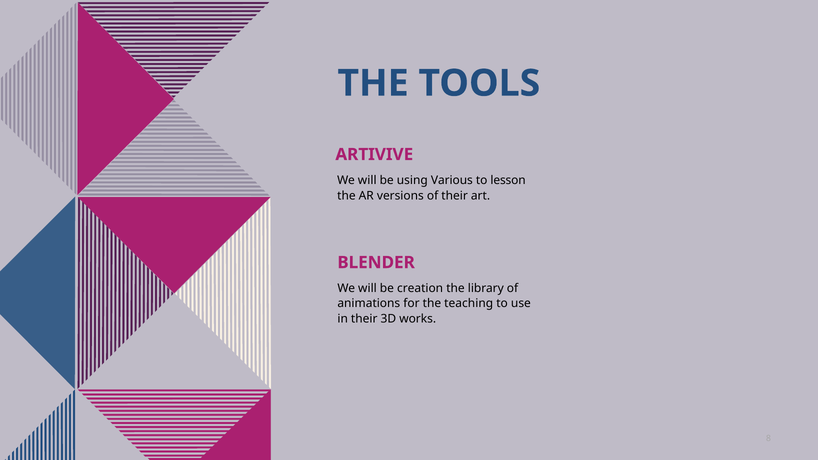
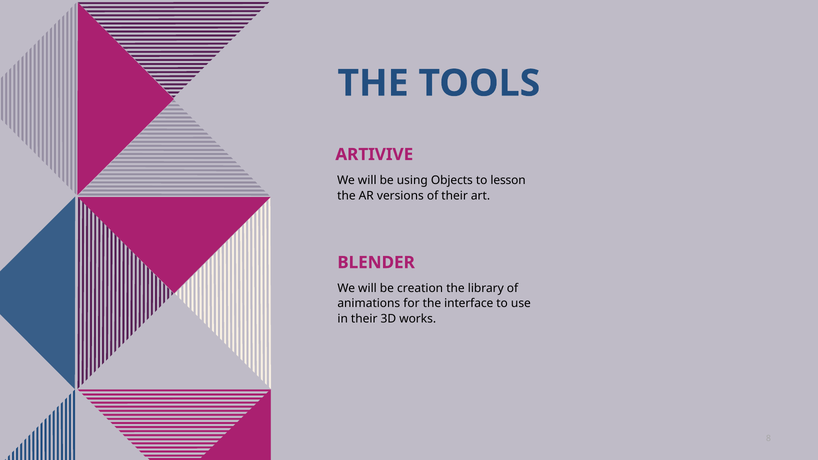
Various: Various -> Objects
teaching: teaching -> interface
